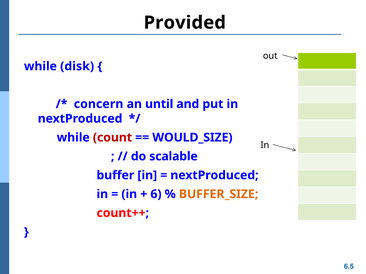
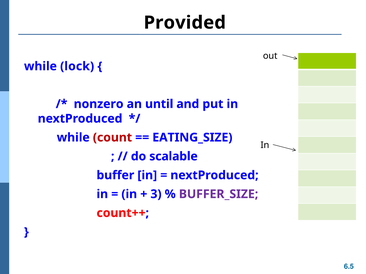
disk: disk -> lock
concern: concern -> nonzero
WOULD_SIZE: WOULD_SIZE -> EATING_SIZE
6: 6 -> 3
BUFFER_SIZE colour: orange -> purple
